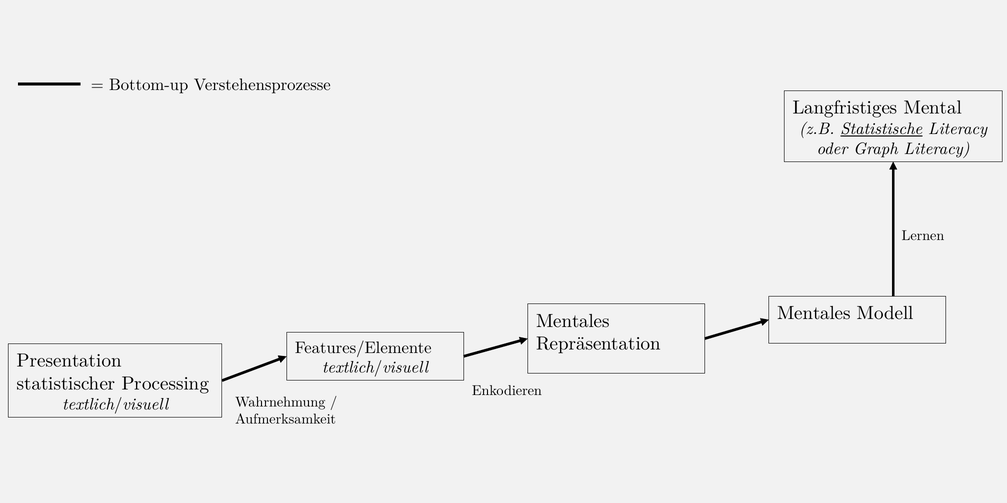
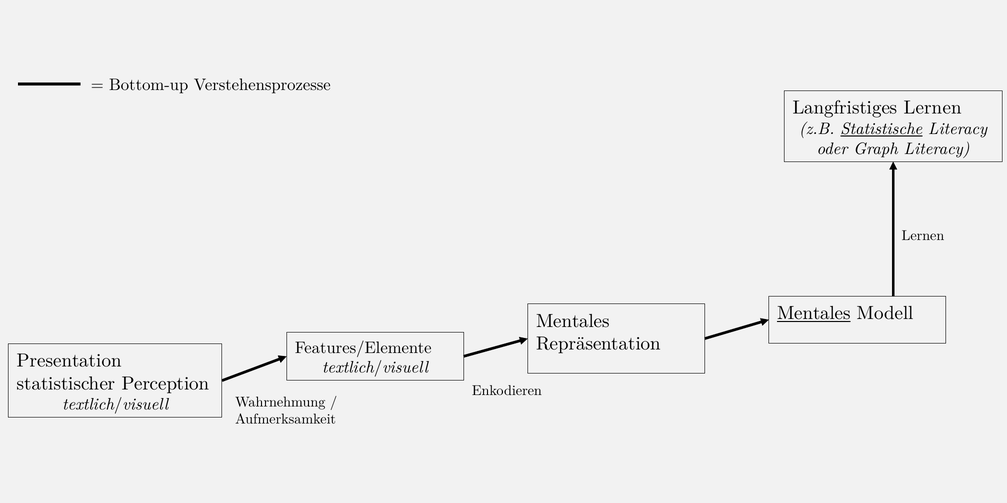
Langfristiges Mental: Mental -> Lernen
Mentales at (814, 314) underline: none -> present
Processing: Processing -> Perception
